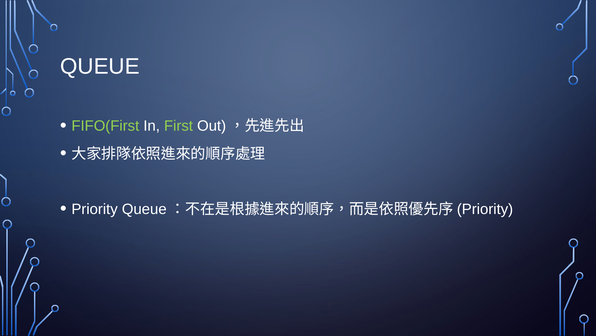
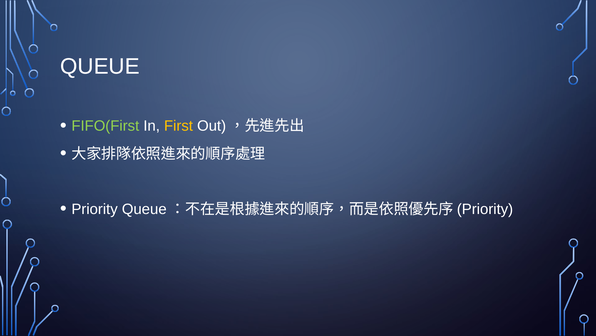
First colour: light green -> yellow
